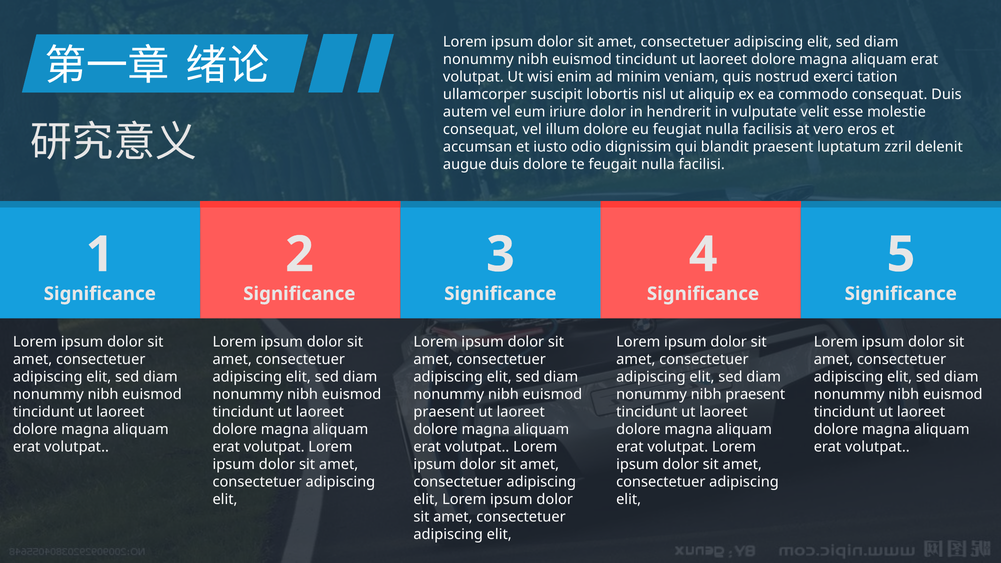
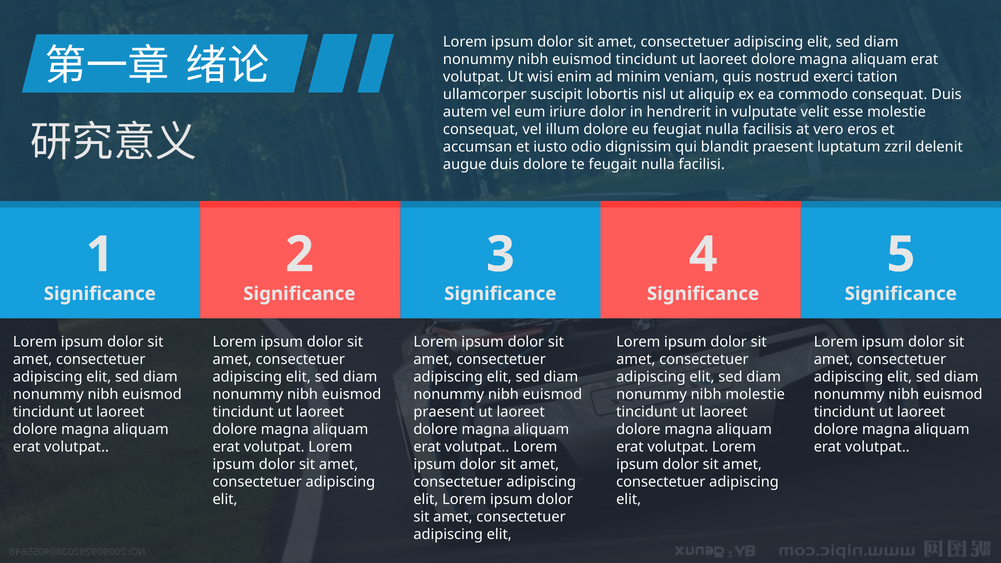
nibh praesent: praesent -> molestie
